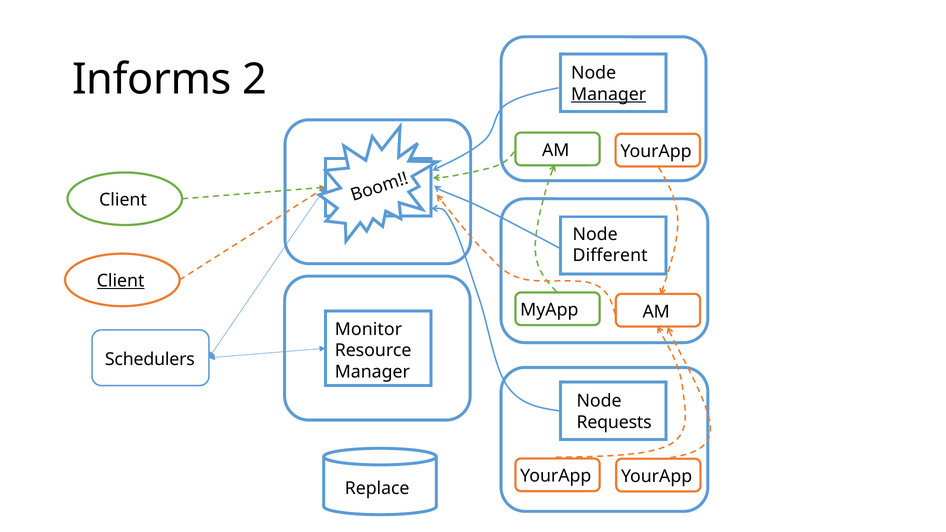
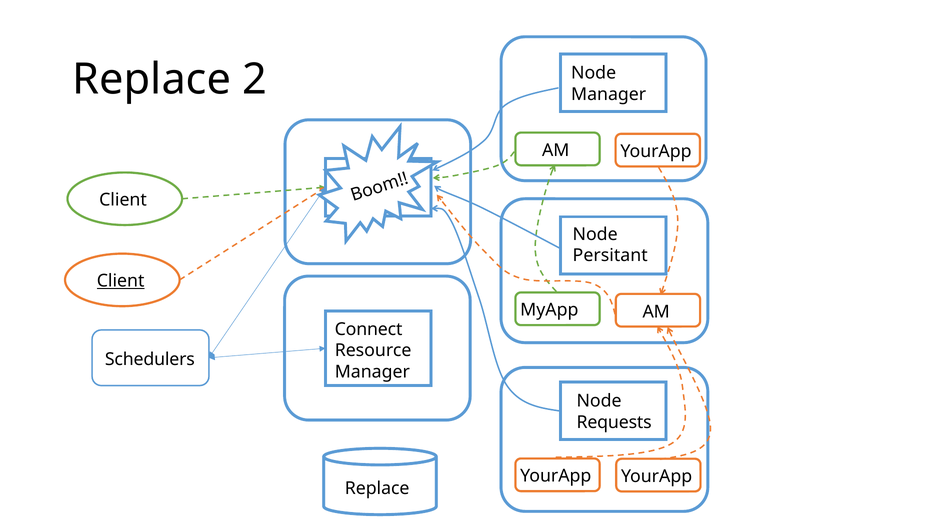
Informs at (152, 79): Informs -> Replace
Manager at (609, 94) underline: present -> none
Different: Different -> Persitant
Monitor: Monitor -> Connect
